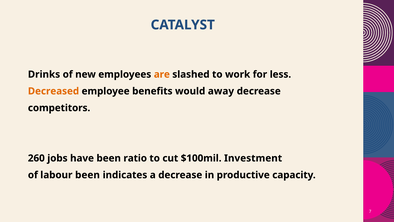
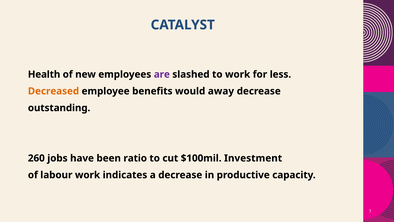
Drinks: Drinks -> Health
are colour: orange -> purple
competitors: competitors -> outstanding
labour been: been -> work
